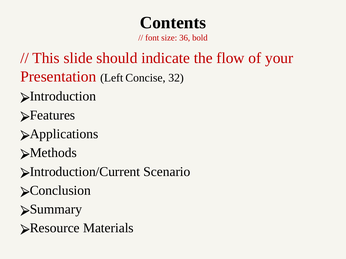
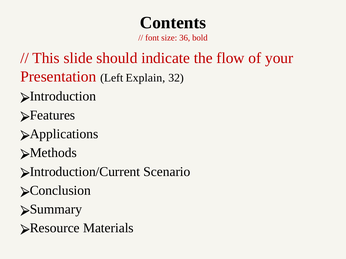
Concise: Concise -> Explain
